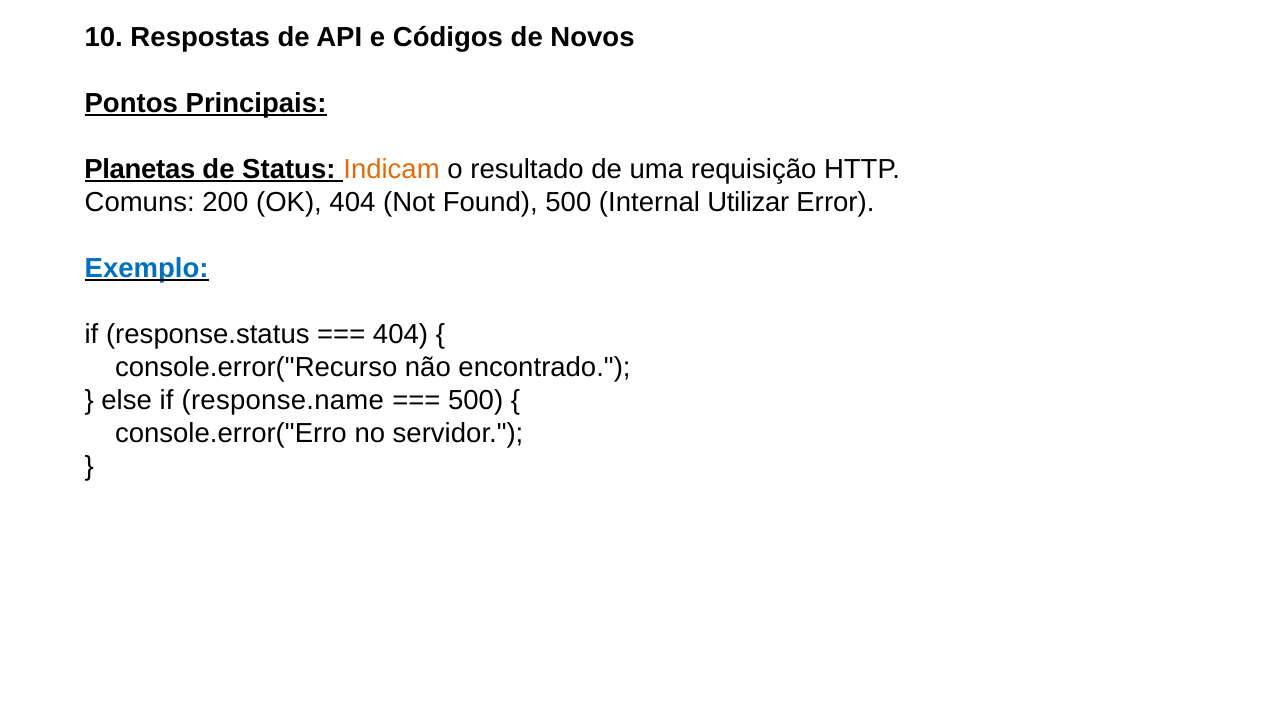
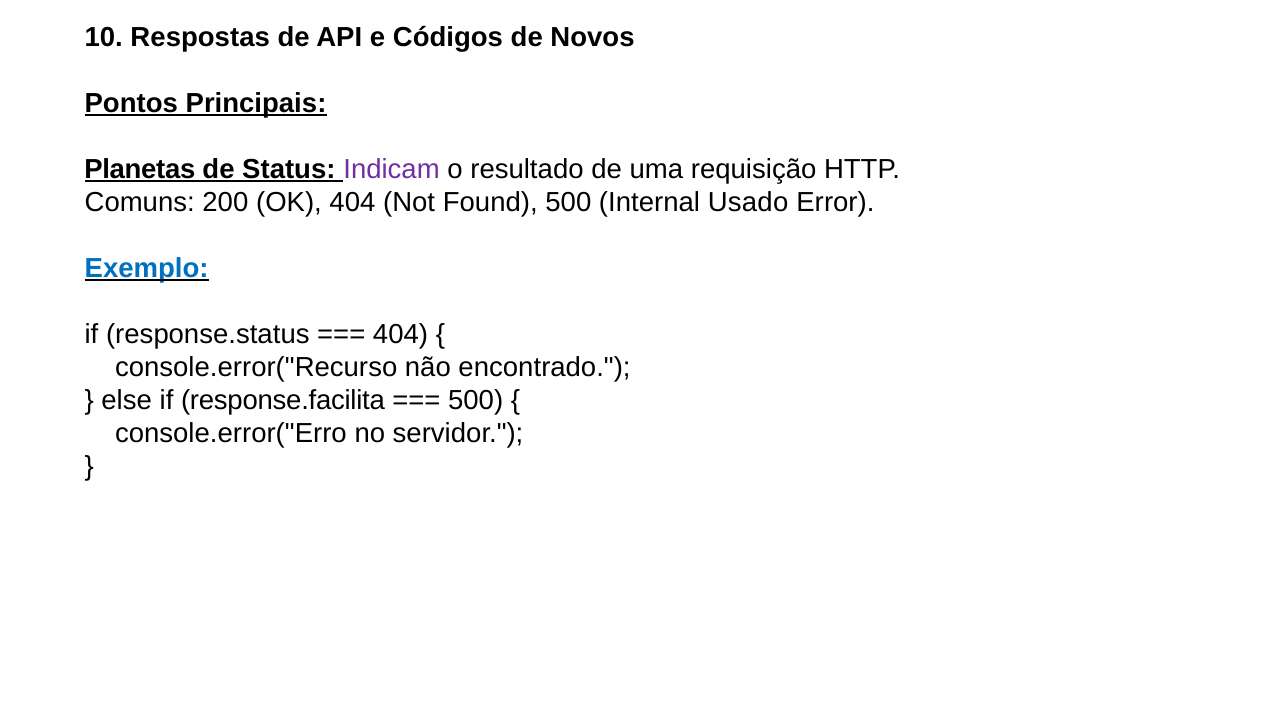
Indicam colour: orange -> purple
Utilizar: Utilizar -> Usado
response.name: response.name -> response.facilita
